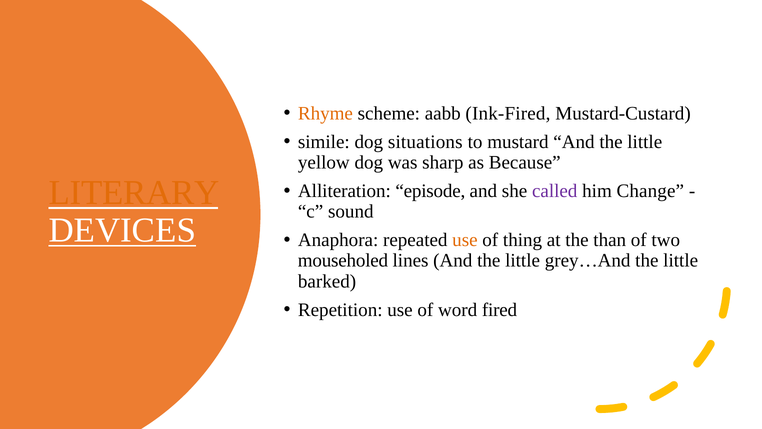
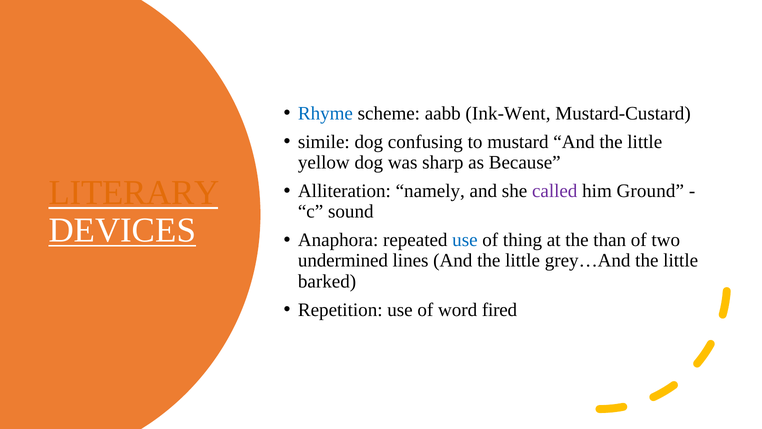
Rhyme colour: orange -> blue
Ink-Fired: Ink-Fired -> Ink-Went
situations: situations -> confusing
episode: episode -> namely
Change: Change -> Ground
use at (465, 240) colour: orange -> blue
mouseholed: mouseholed -> undermined
